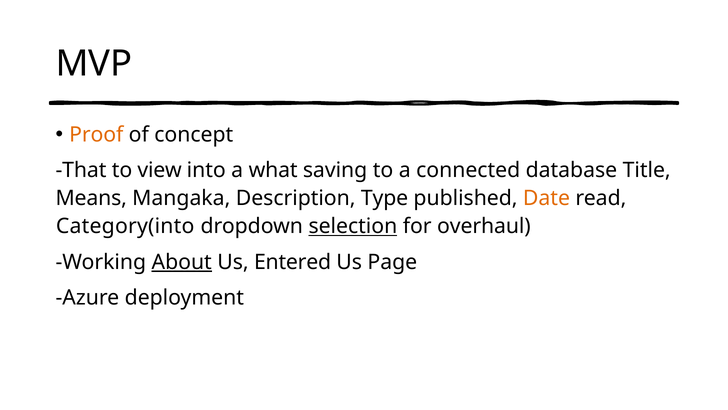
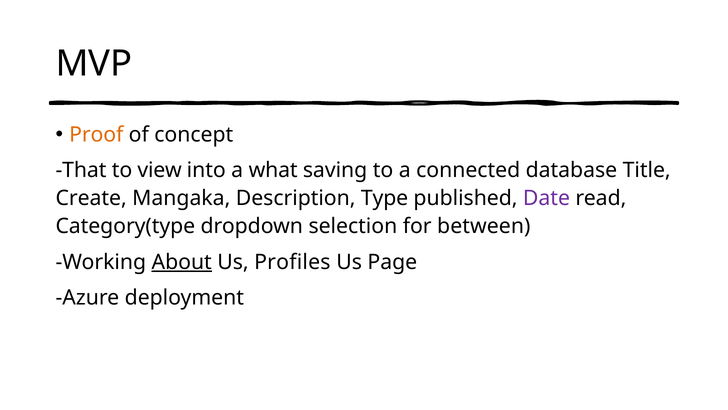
Means: Means -> Create
Date colour: orange -> purple
Category(into: Category(into -> Category(type
selection underline: present -> none
overhaul: overhaul -> between
Entered: Entered -> Profiles
